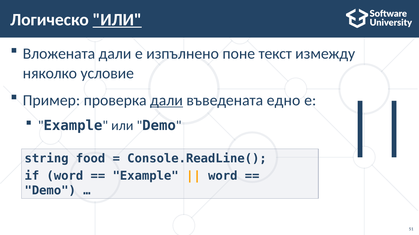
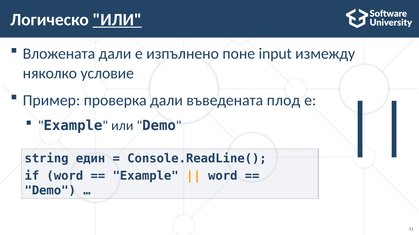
текст: текст -> input
дали at (166, 101) underline: present -> none
едно: едно -> плод
food: food -> един
